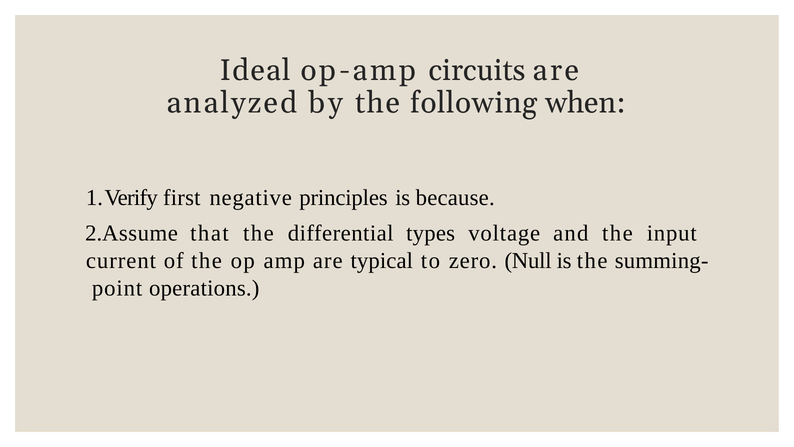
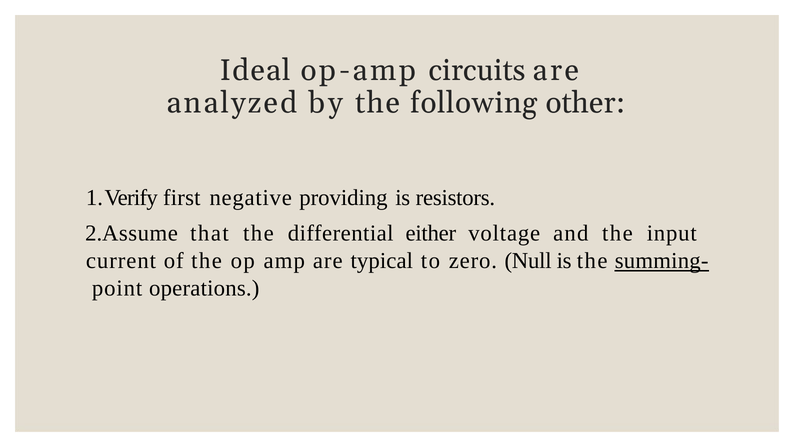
when: when -> other
principles: principles -> providing
because: because -> resistors
types: types -> either
summing- underline: none -> present
